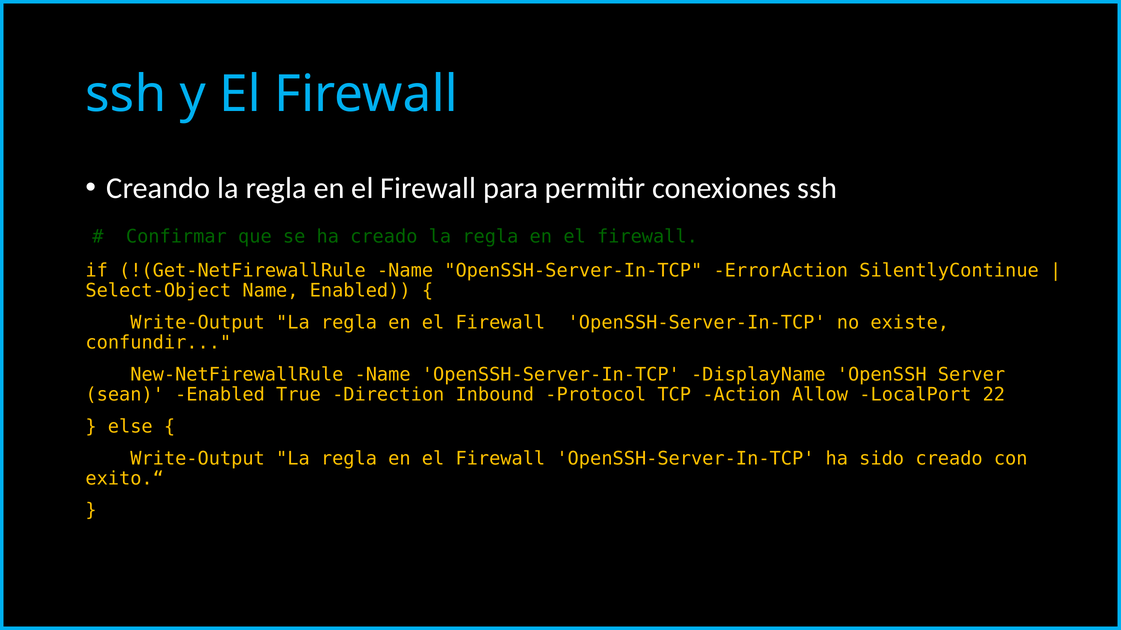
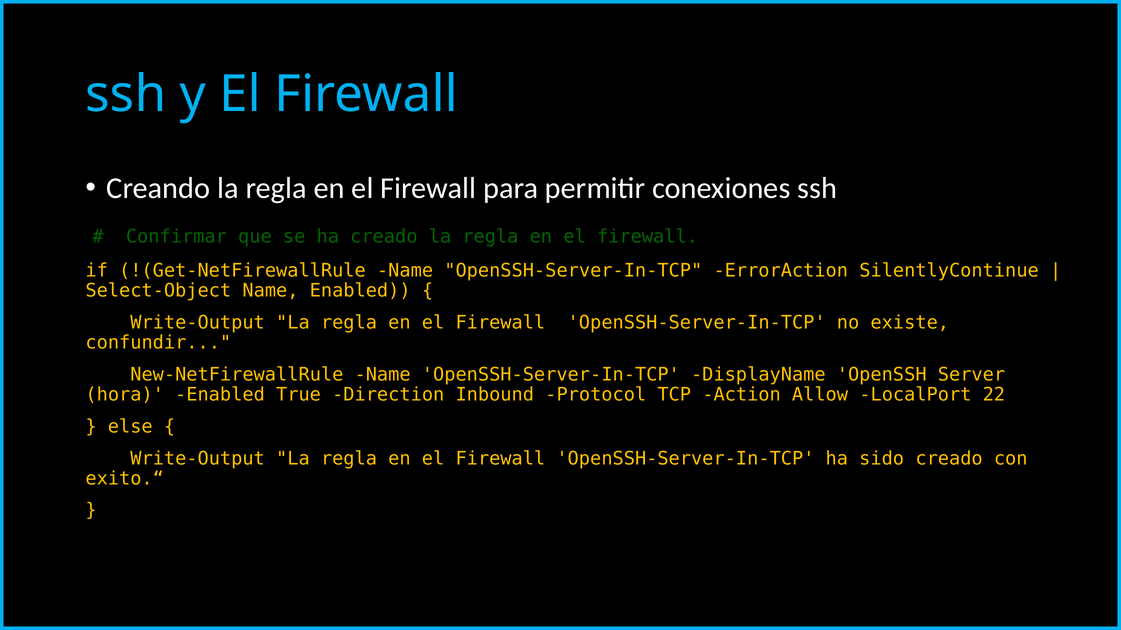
sean: sean -> hora
